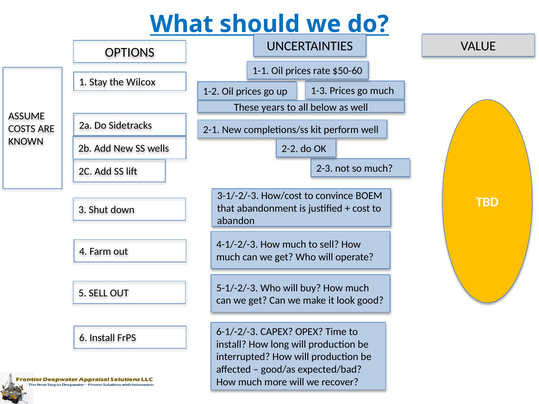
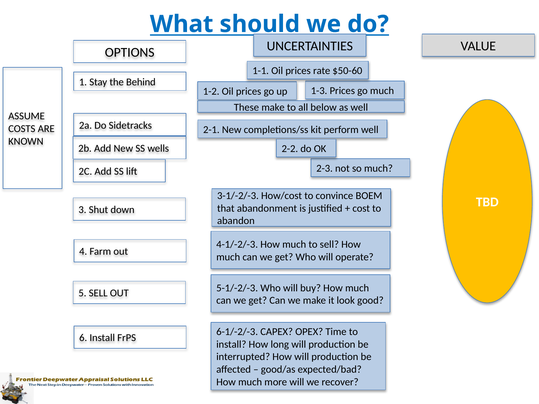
Wilcox: Wilcox -> Behind
These years: years -> make
